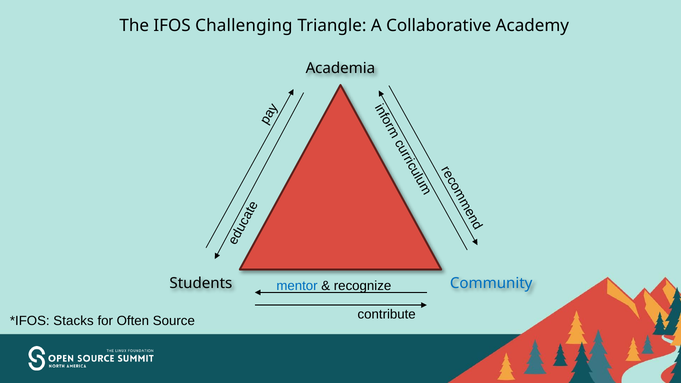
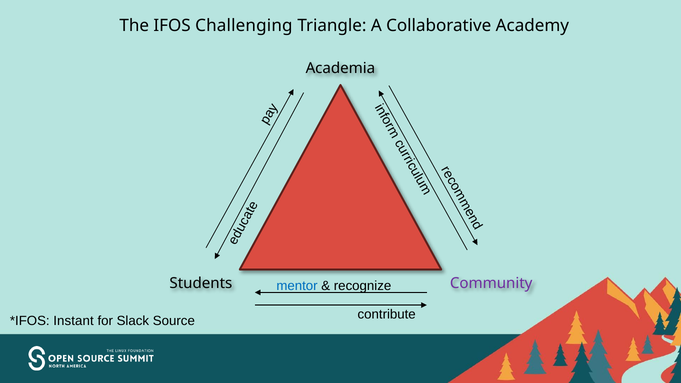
Community colour: blue -> purple
Stacks: Stacks -> Instant
Often: Often -> Slack
